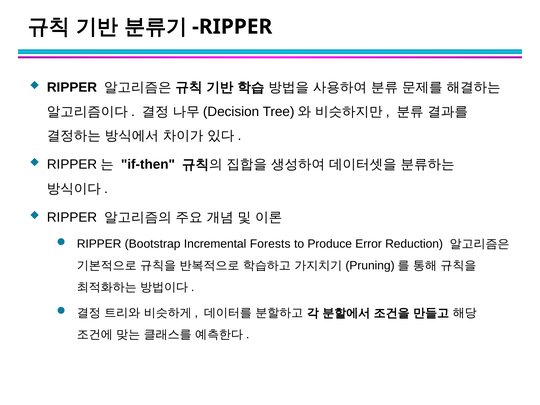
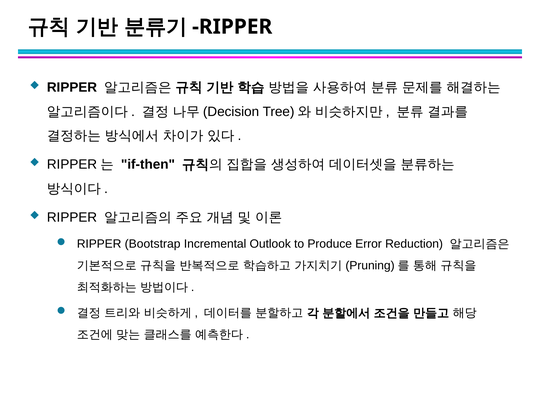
Forests: Forests -> Outlook
